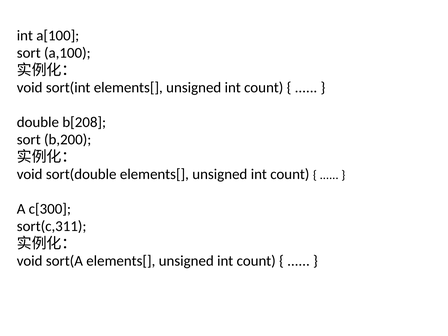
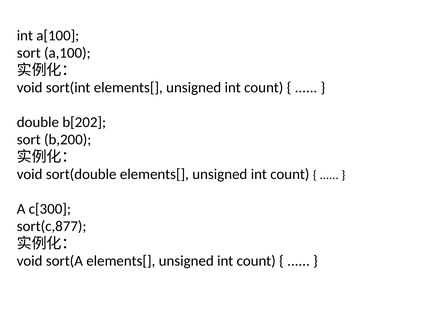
b[208: b[208 -> b[202
sort(c,311: sort(c,311 -> sort(c,877
